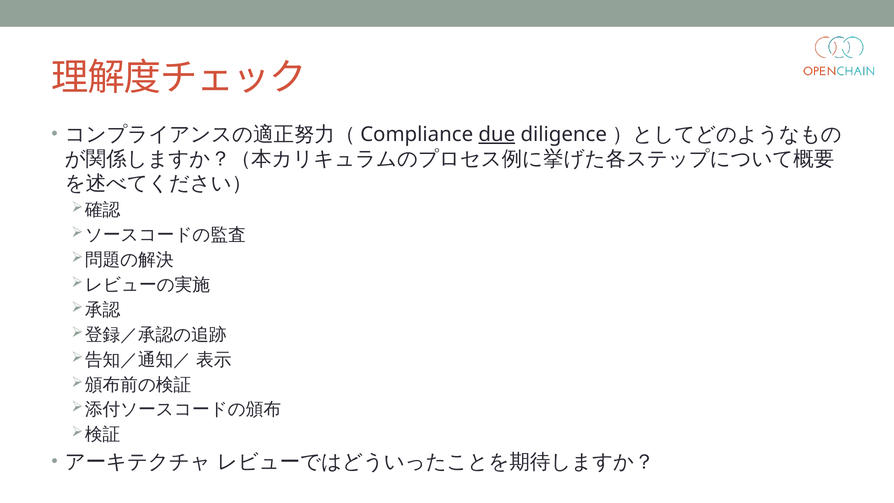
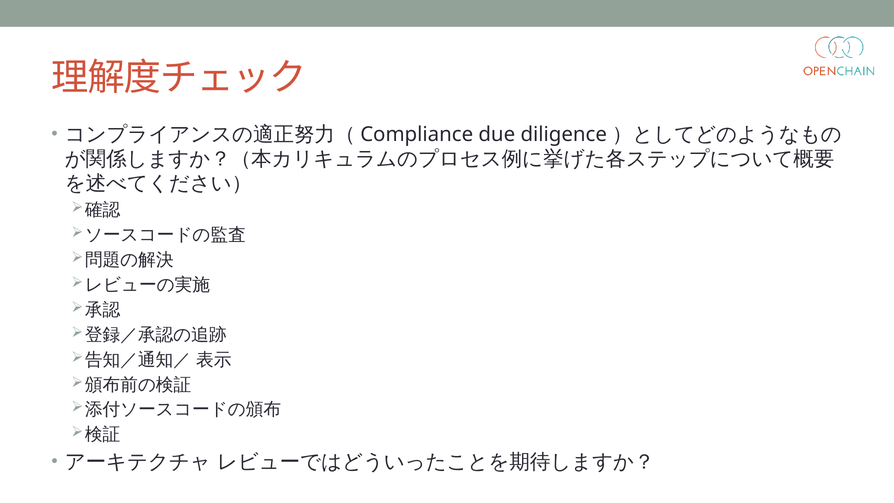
due underline: present -> none
